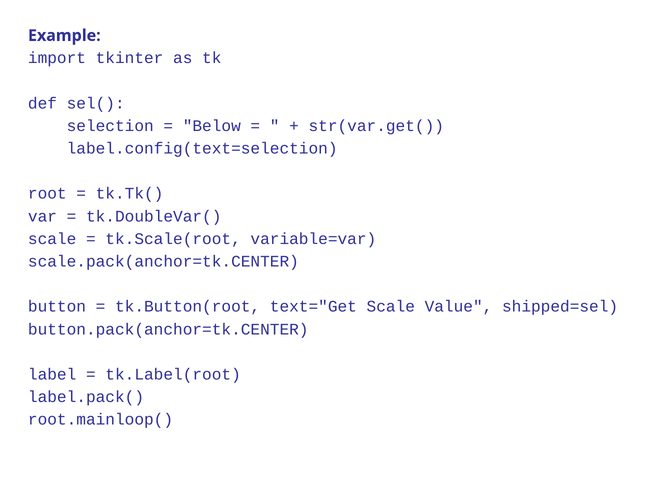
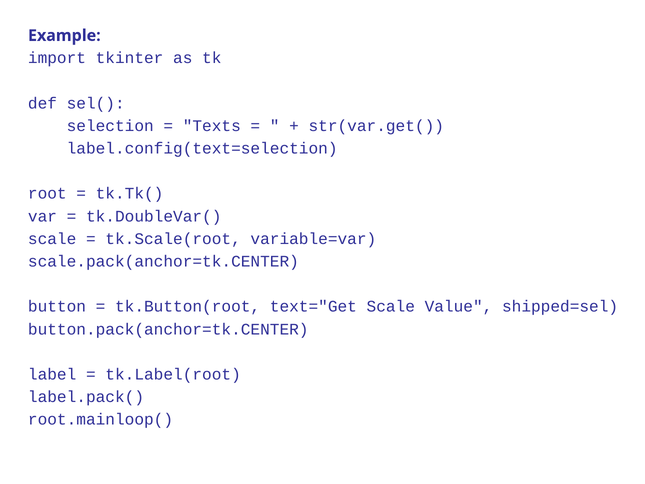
Below: Below -> Texts
